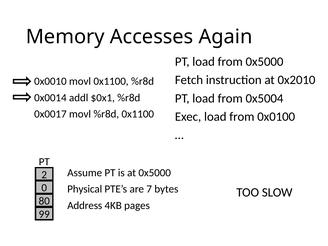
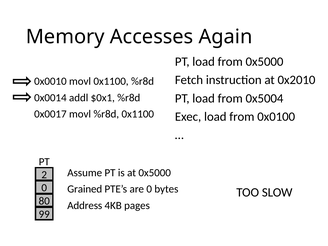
Physical: Physical -> Grained
are 7: 7 -> 0
